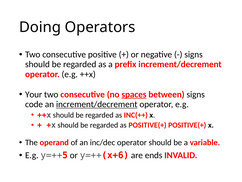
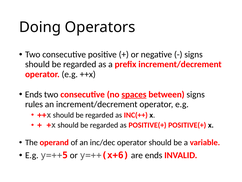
Your at (34, 94): Your -> Ends
code: code -> rules
increment/decrement at (97, 104) underline: present -> none
